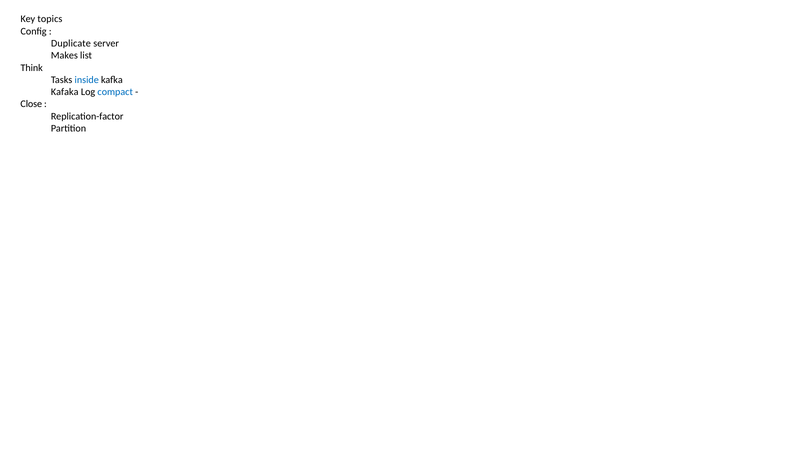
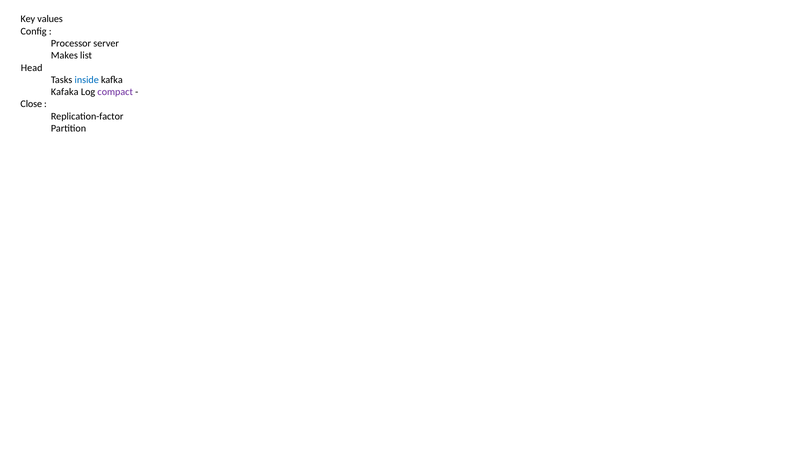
topics: topics -> values
Duplicate: Duplicate -> Processor
Think: Think -> Head
compact colour: blue -> purple
